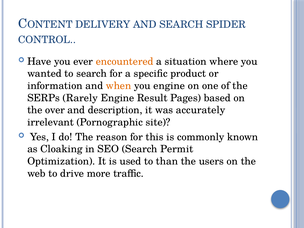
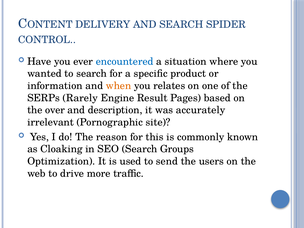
encountered colour: orange -> blue
you engine: engine -> relates
Permit: Permit -> Groups
than: than -> send
